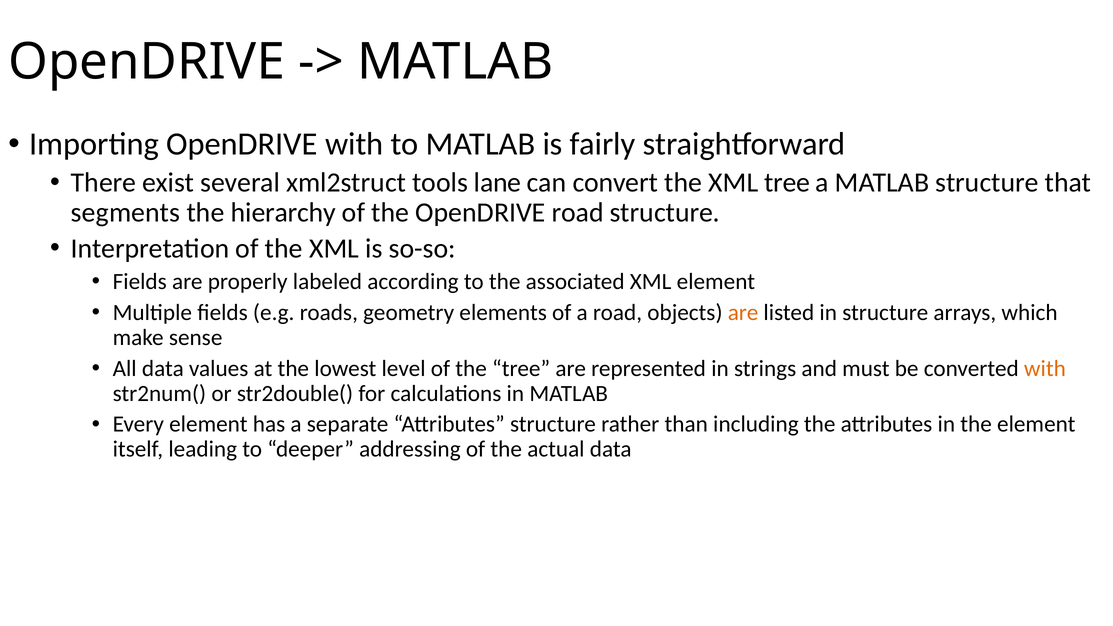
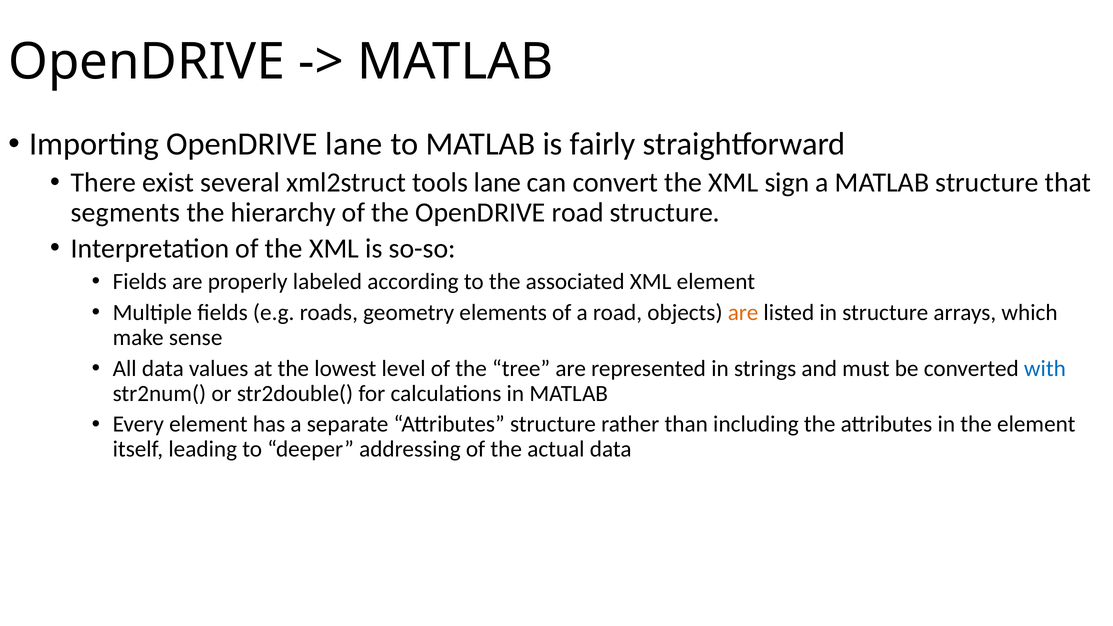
OpenDRIVE with: with -> lane
XML tree: tree -> sign
with at (1045, 368) colour: orange -> blue
